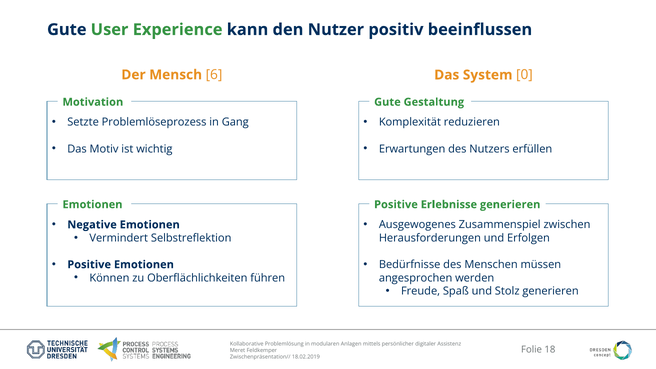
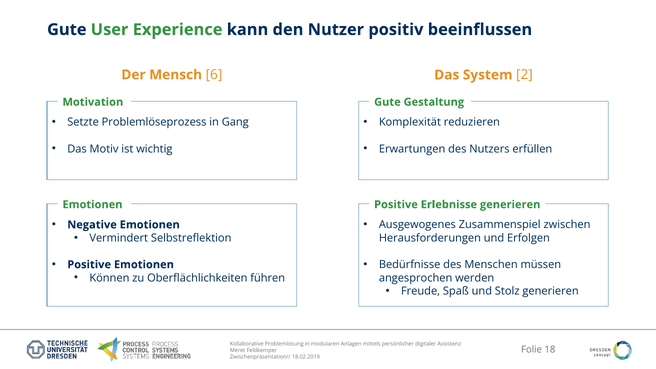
0: 0 -> 2
